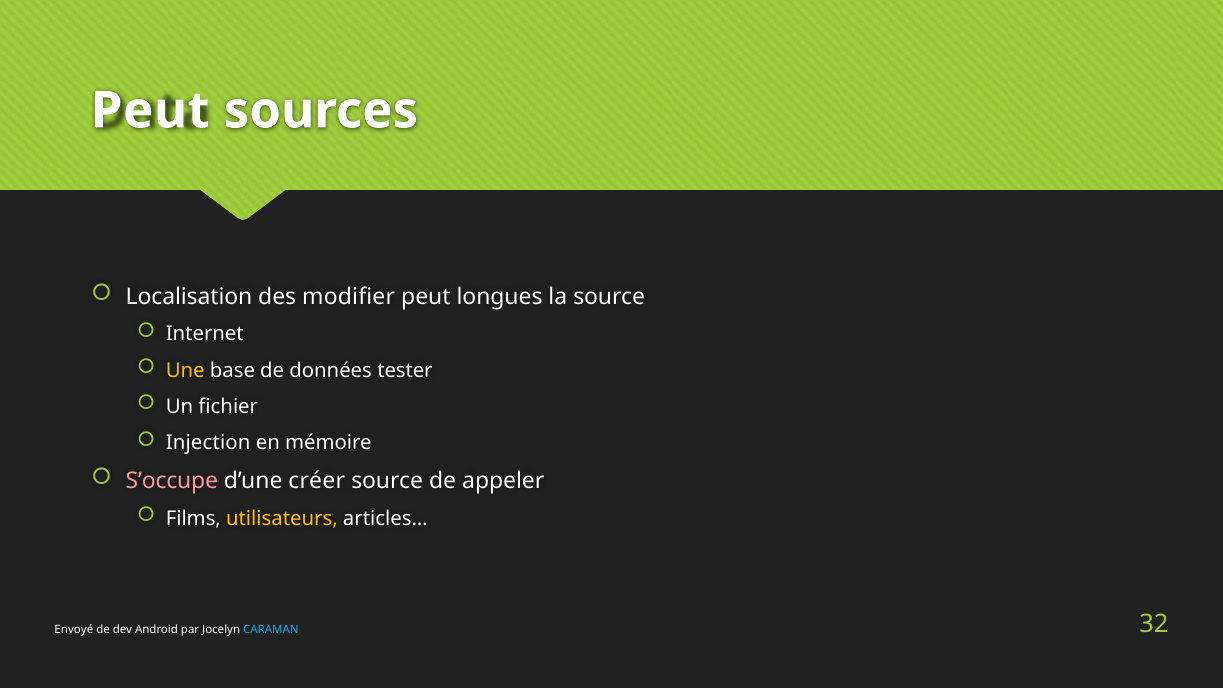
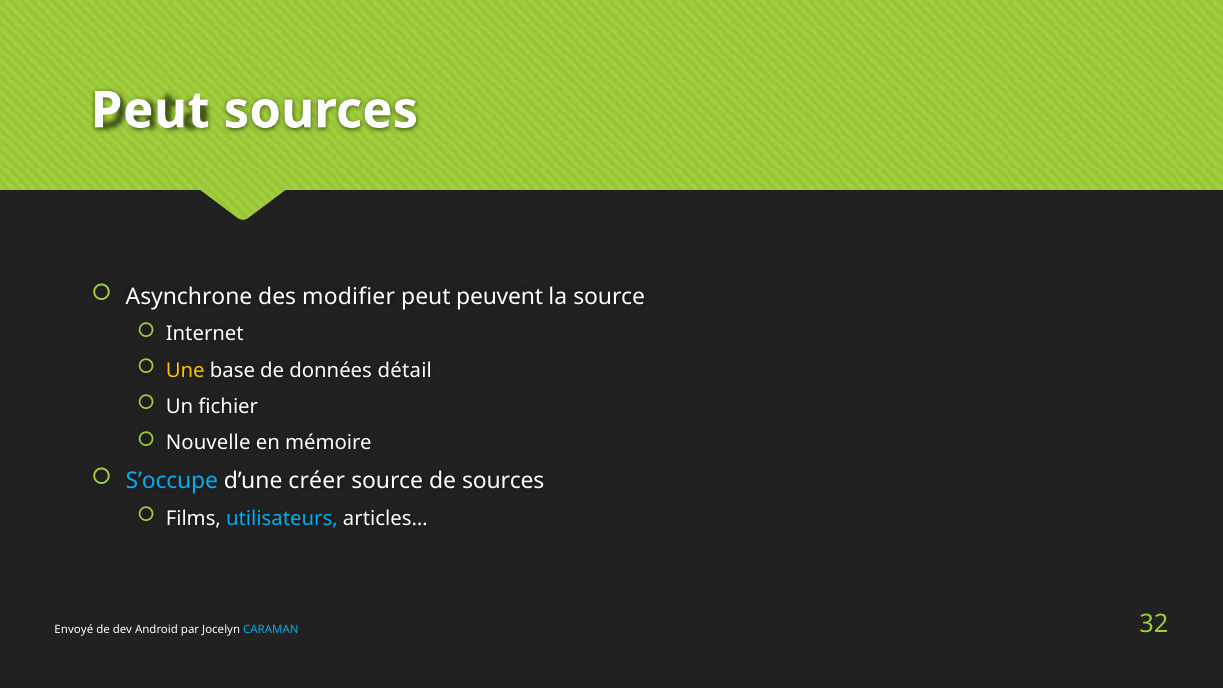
Localisation: Localisation -> Asynchrone
longues: longues -> peuvent
tester: tester -> détail
Injection: Injection -> Nouvelle
S’occupe colour: pink -> light blue
de appeler: appeler -> sources
utilisateurs colour: yellow -> light blue
